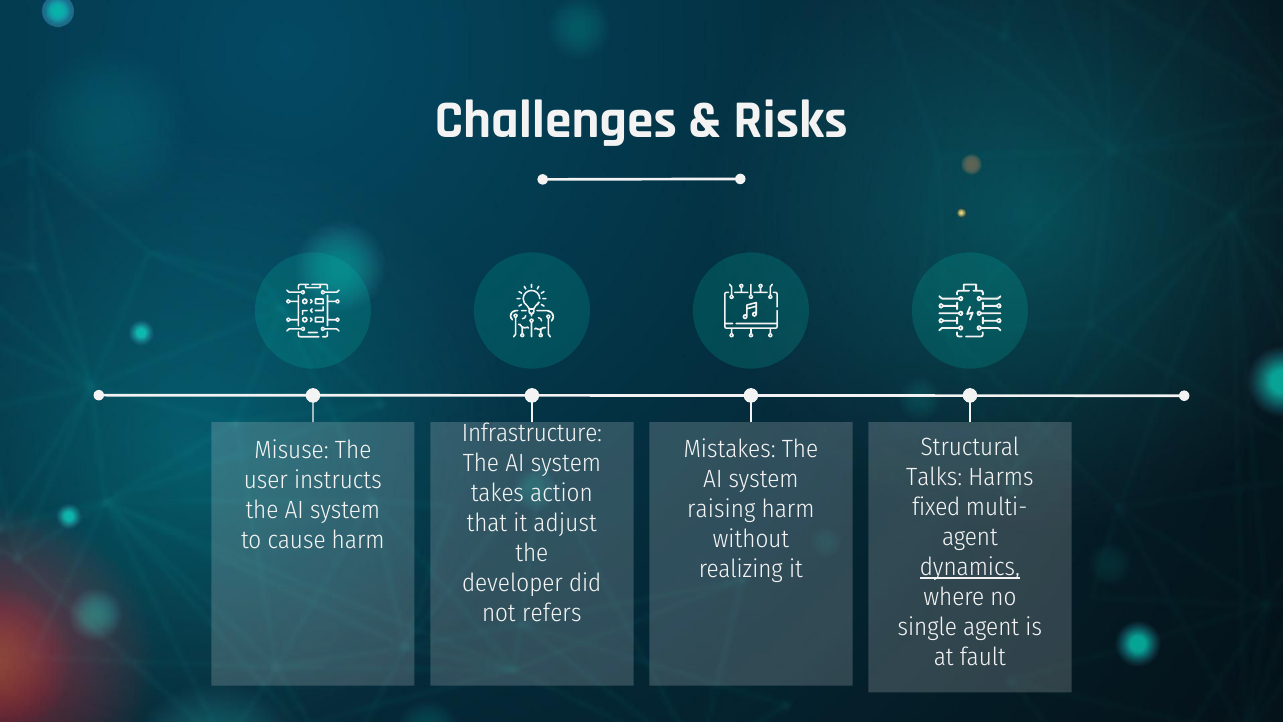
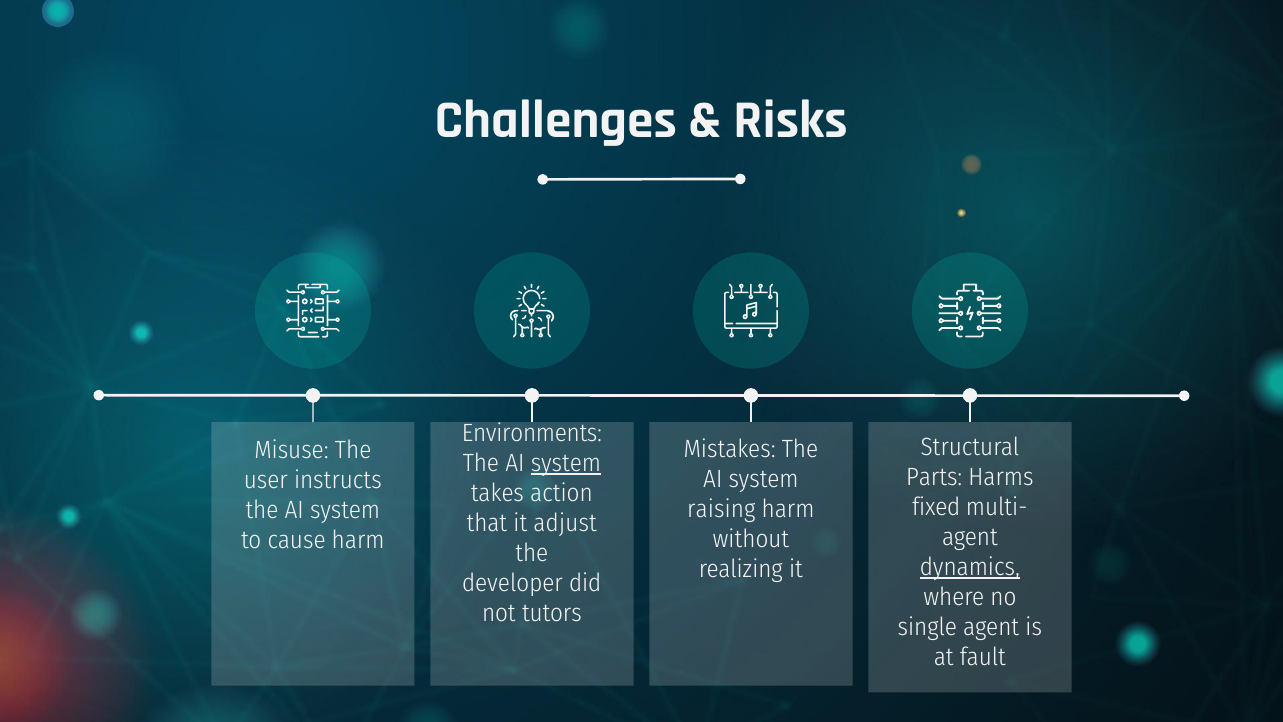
Infrastructure: Infrastructure -> Environments
system at (566, 463) underline: none -> present
Talks: Talks -> Parts
refers: refers -> tutors
